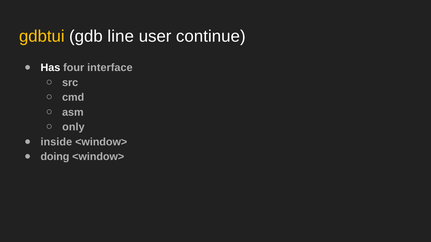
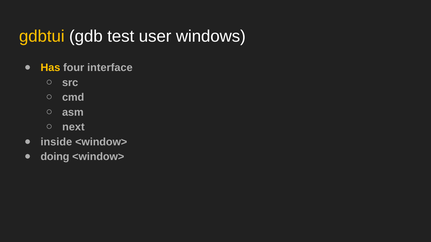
line: line -> test
continue: continue -> windows
Has colour: white -> yellow
only: only -> next
